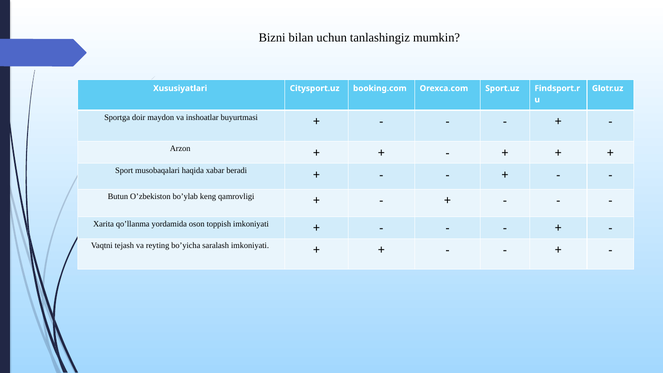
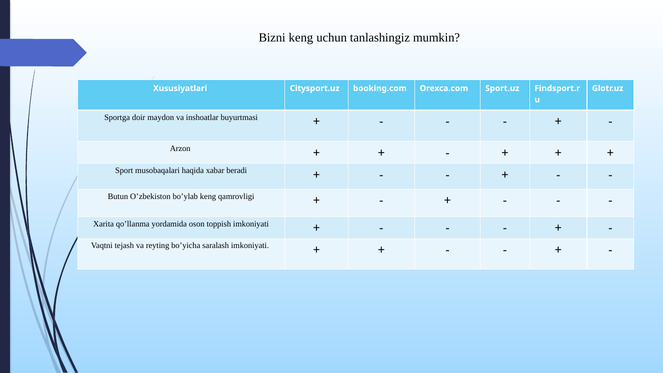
Bizni bilan: bilan -> keng
